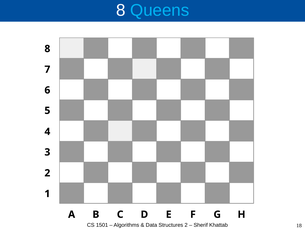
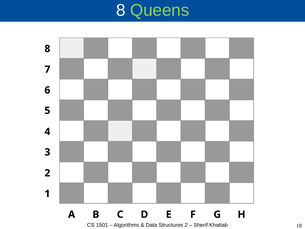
Queens colour: light blue -> light green
